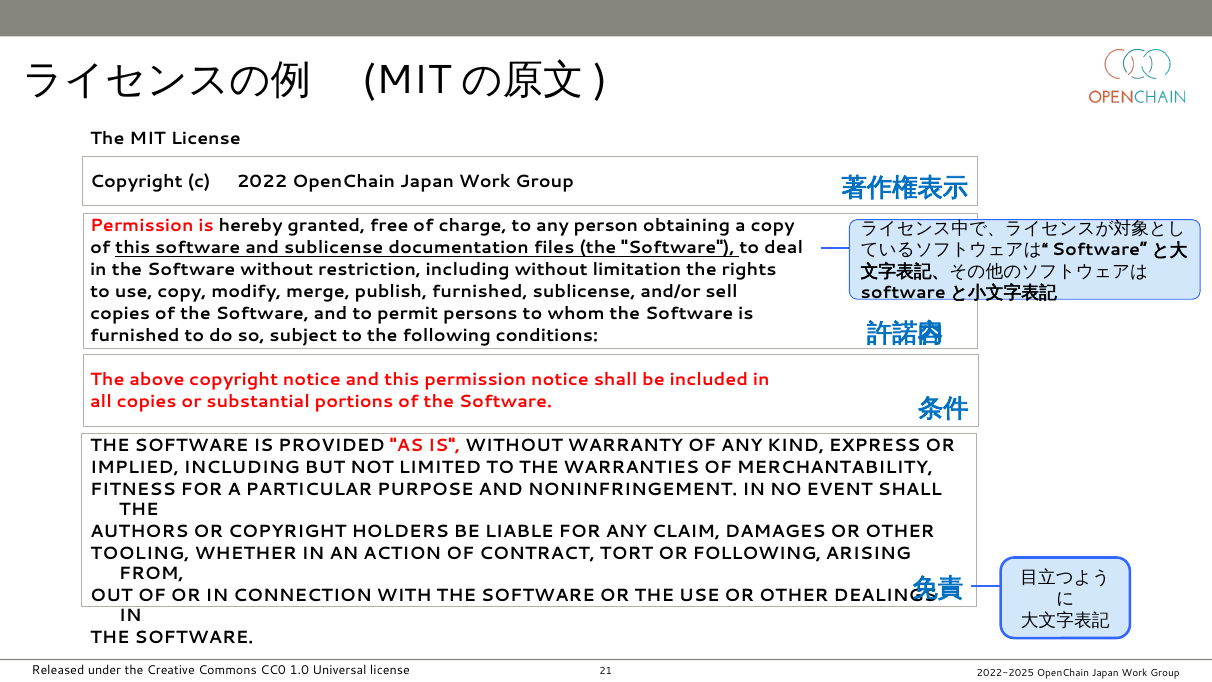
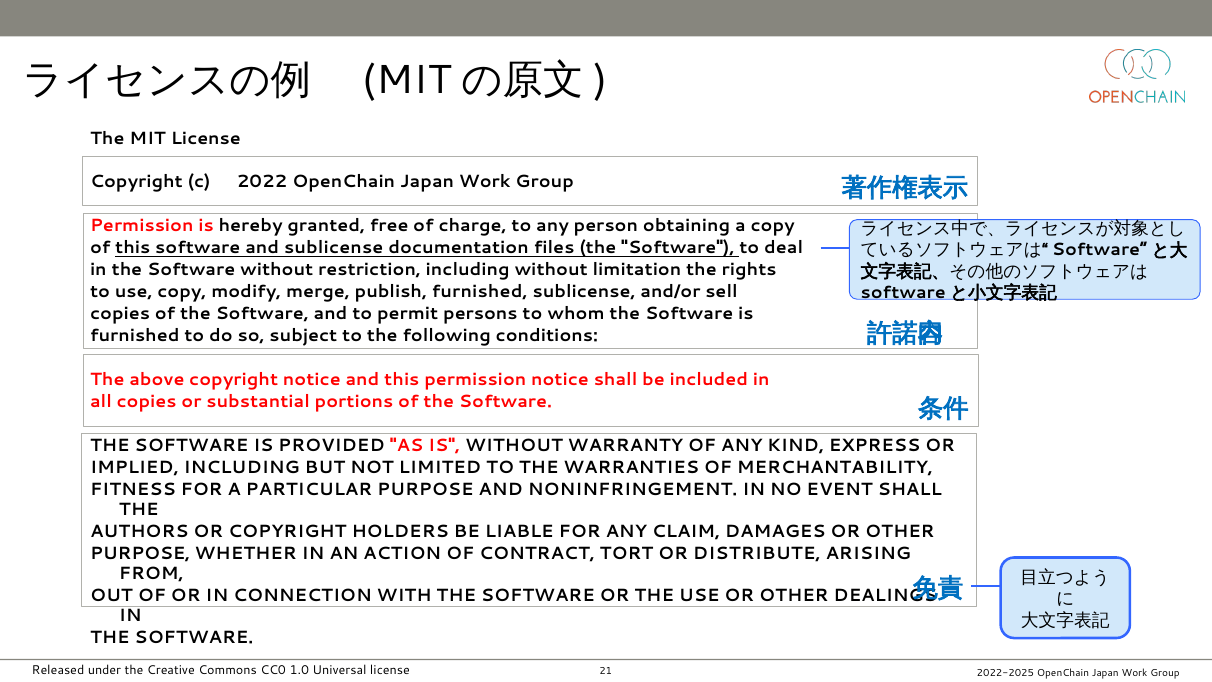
TOOLING at (140, 553): TOOLING -> PURPOSE
OR FOLLOWING: FOLLOWING -> DISTRIBUTE
